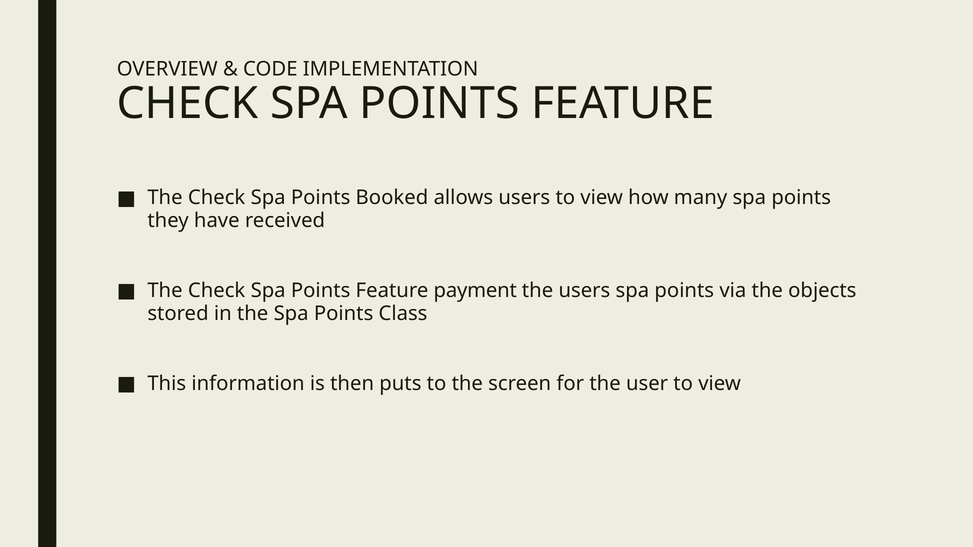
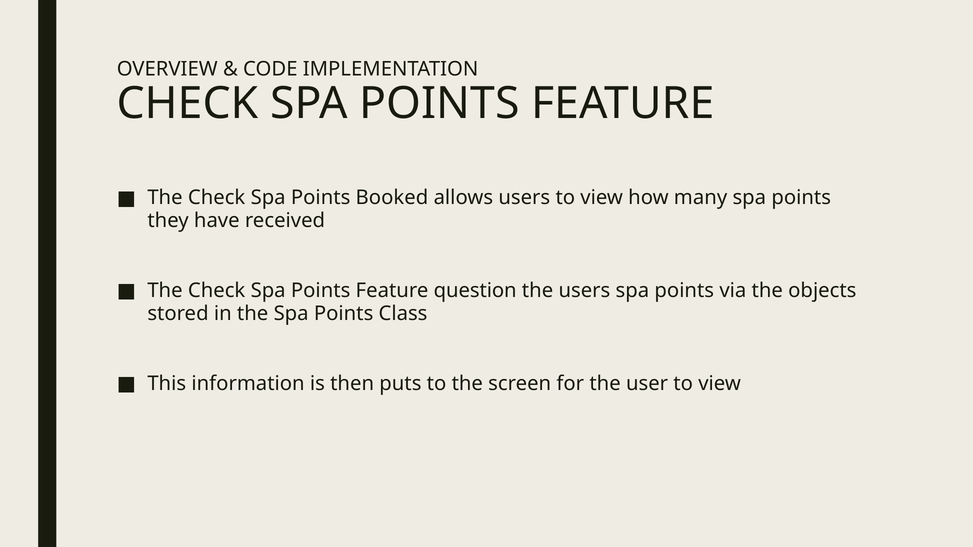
payment: payment -> question
